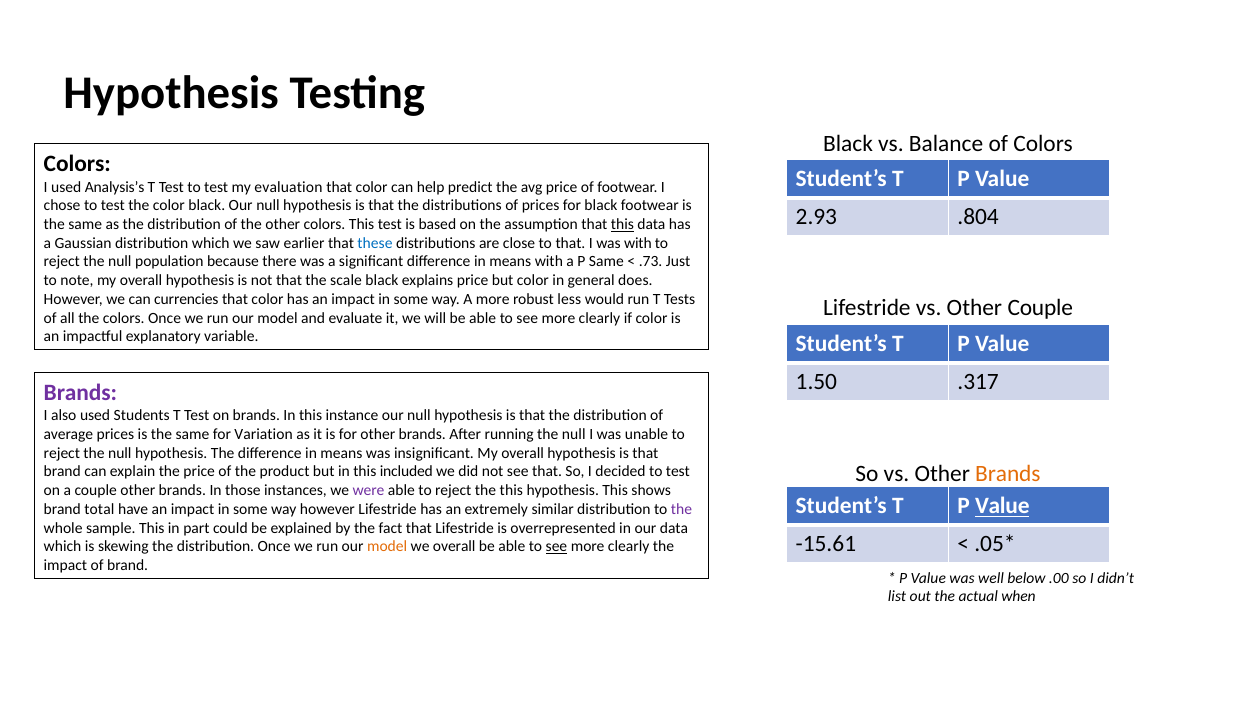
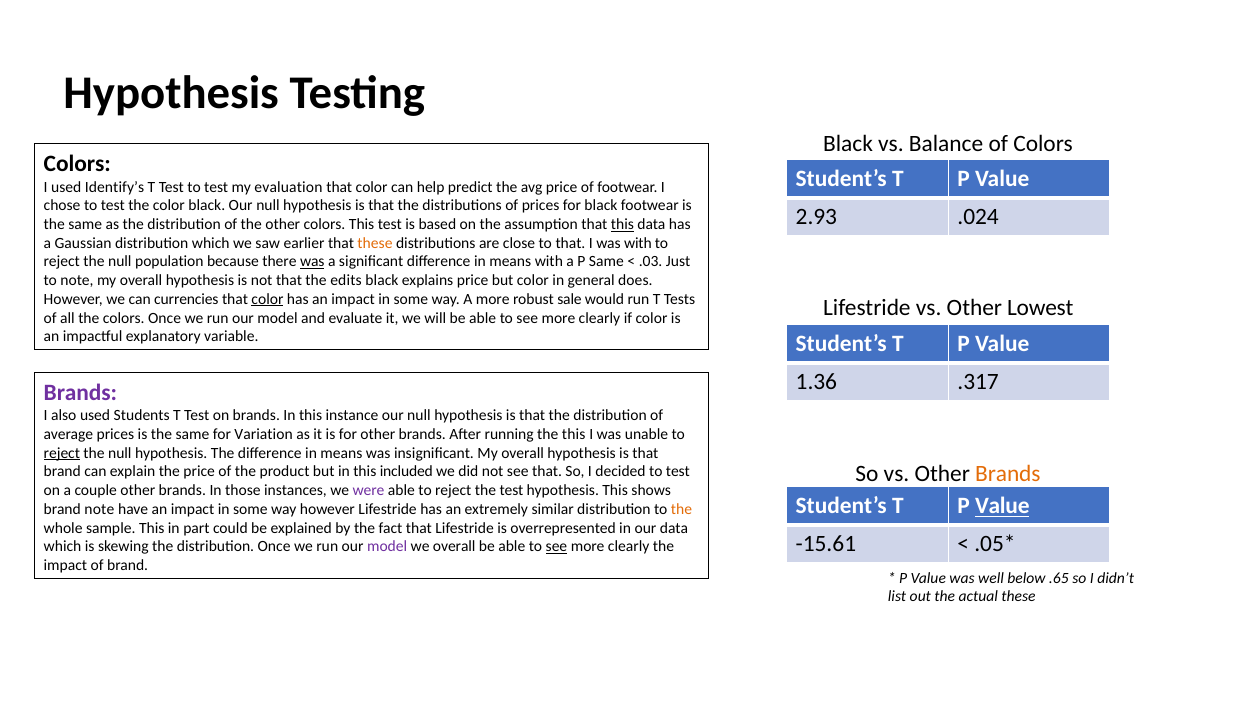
Analysis’s: Analysis’s -> Identify’s
.804: .804 -> .024
these at (375, 243) colour: blue -> orange
was at (312, 262) underline: none -> present
.73: .73 -> .03
scale: scale -> edits
color at (267, 299) underline: none -> present
less: less -> sale
Other Couple: Couple -> Lowest
1.50: 1.50 -> 1.36
running the null: null -> this
reject at (62, 453) underline: none -> present
the this: this -> test
brand total: total -> note
the at (682, 510) colour: purple -> orange
model at (387, 547) colour: orange -> purple
.00: .00 -> .65
actual when: when -> these
